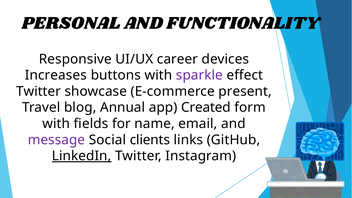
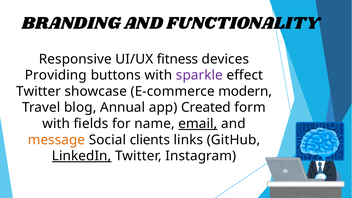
PERSONAL: PERSONAL -> BRANDING
career: career -> fitness
Increases: Increases -> Providing
present: present -> modern
email underline: none -> present
message colour: purple -> orange
